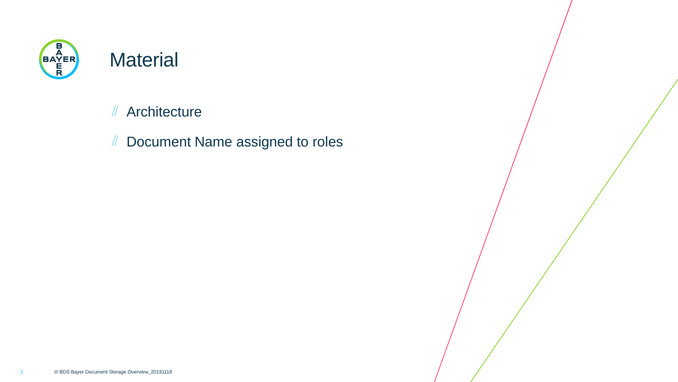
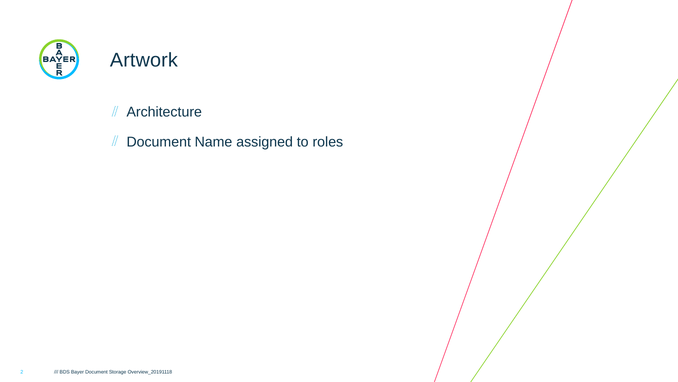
Material: Material -> Artwork
